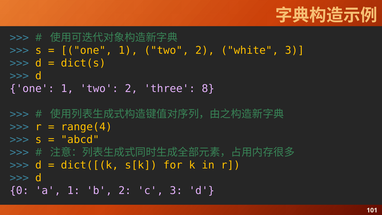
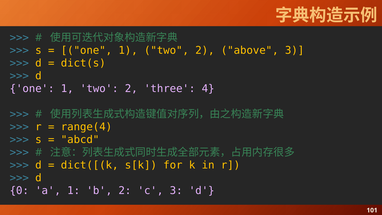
white: white -> above
8: 8 -> 4
